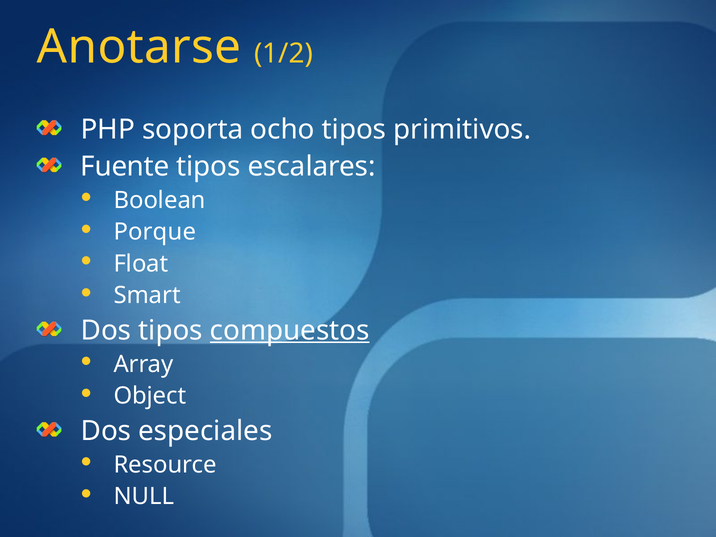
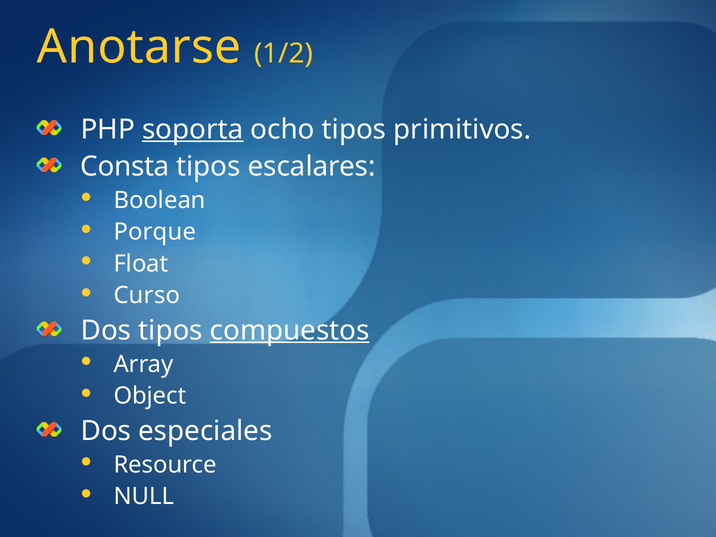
soporta underline: none -> present
Fuente: Fuente -> Consta
Smart: Smart -> Curso
